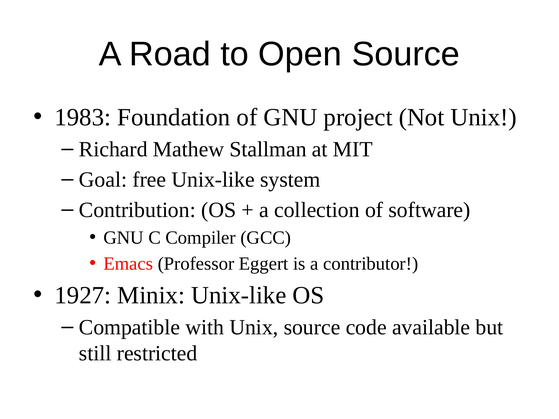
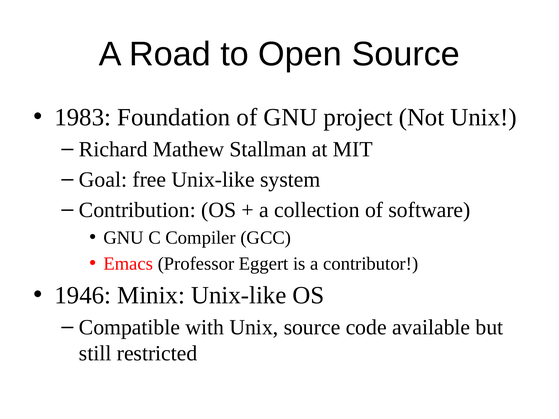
1927: 1927 -> 1946
